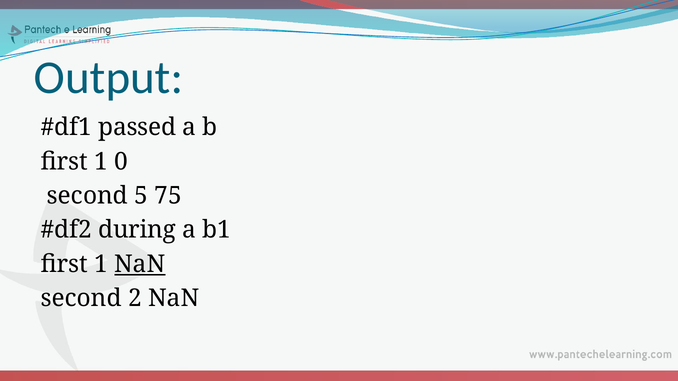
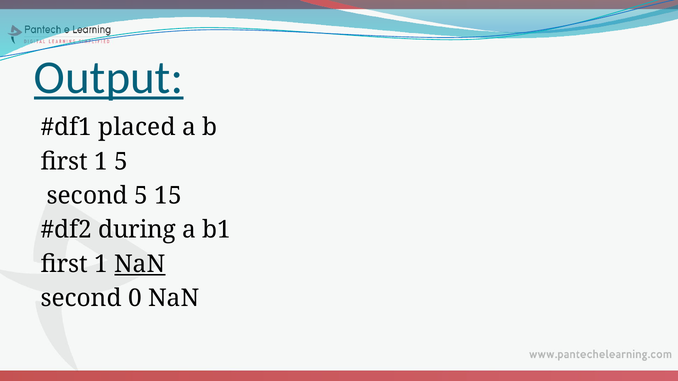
Output underline: none -> present
passed: passed -> placed
1 0: 0 -> 5
75: 75 -> 15
2: 2 -> 0
